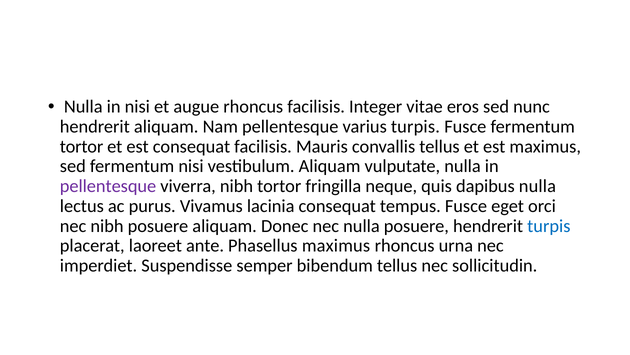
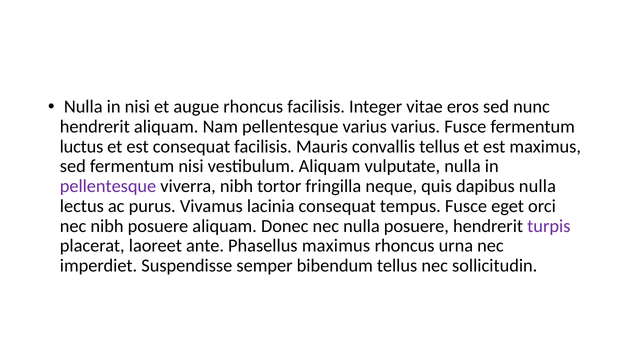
varius turpis: turpis -> varius
tortor at (82, 146): tortor -> luctus
turpis at (549, 226) colour: blue -> purple
